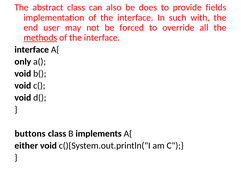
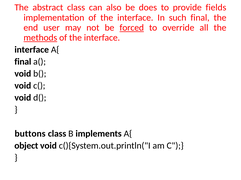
such with: with -> final
forced underline: none -> present
only at (23, 62): only -> final
either: either -> object
